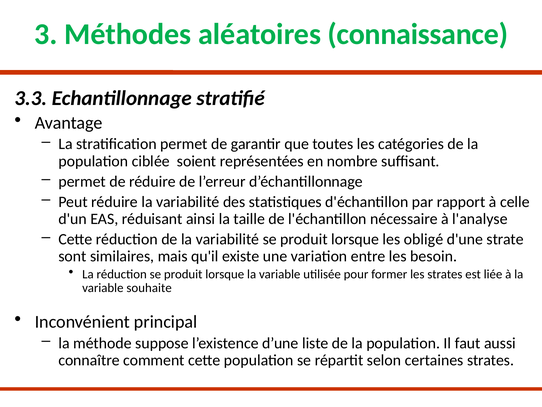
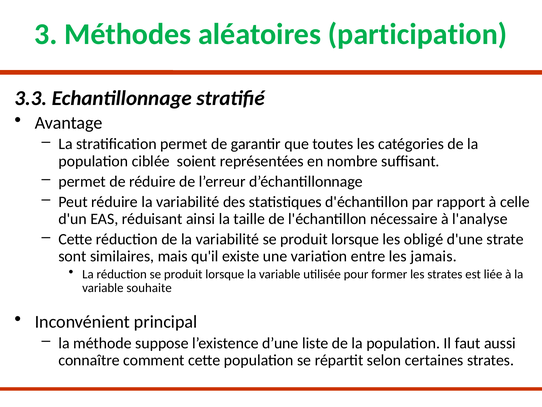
connaissance: connaissance -> participation
besoin: besoin -> jamais
